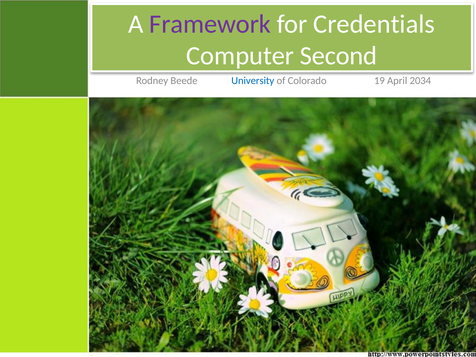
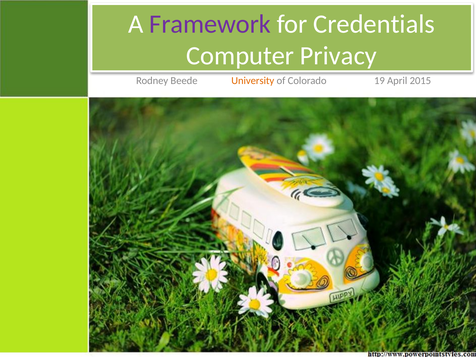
Second: Second -> Privacy
University colour: blue -> orange
2034: 2034 -> 2015
